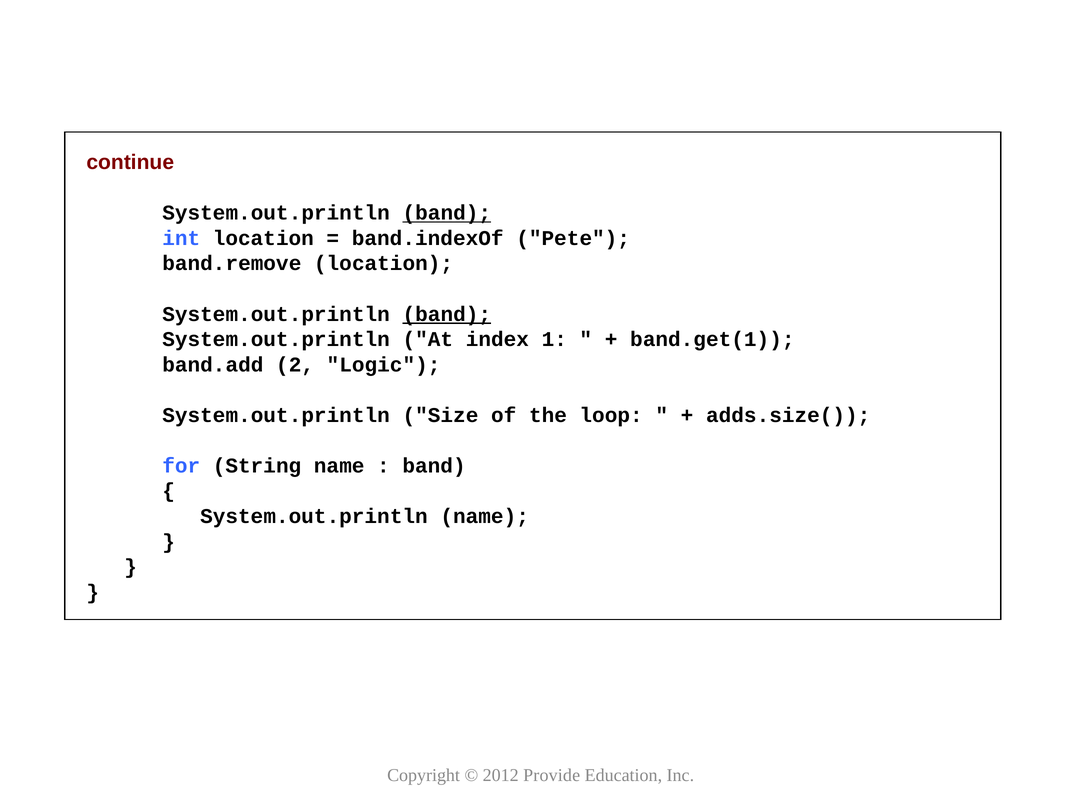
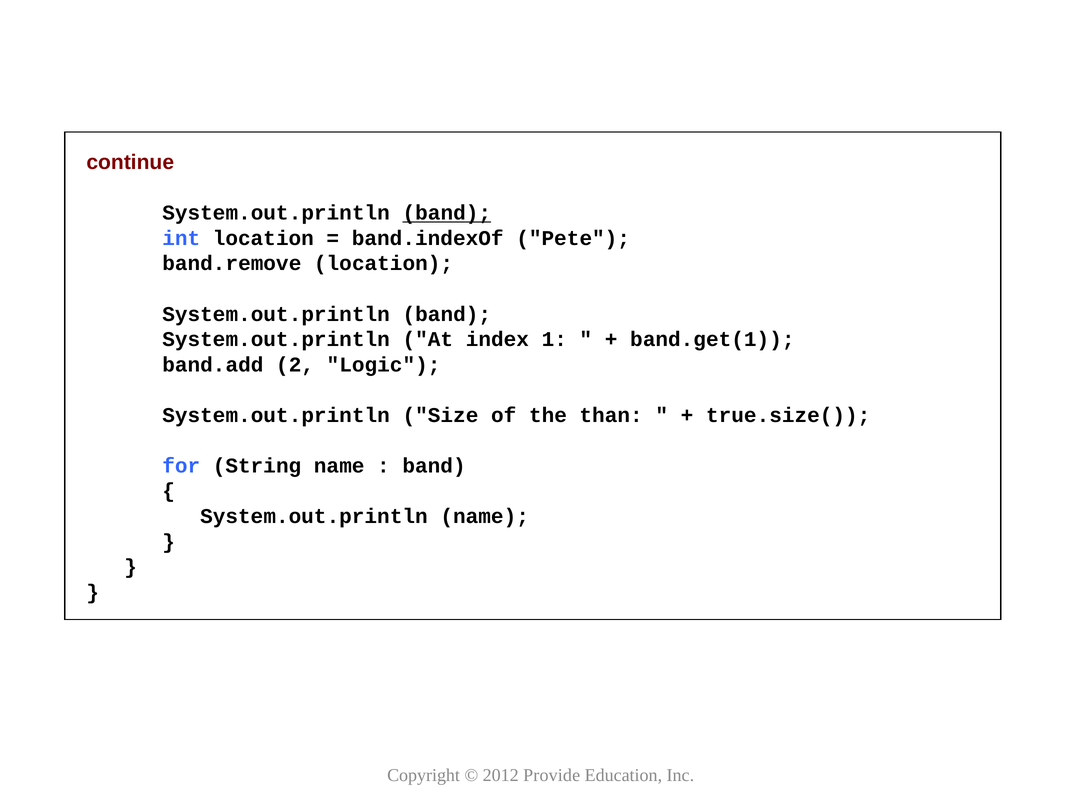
band at (447, 314) underline: present -> none
loop: loop -> than
adds.size(: adds.size( -> true.size(
